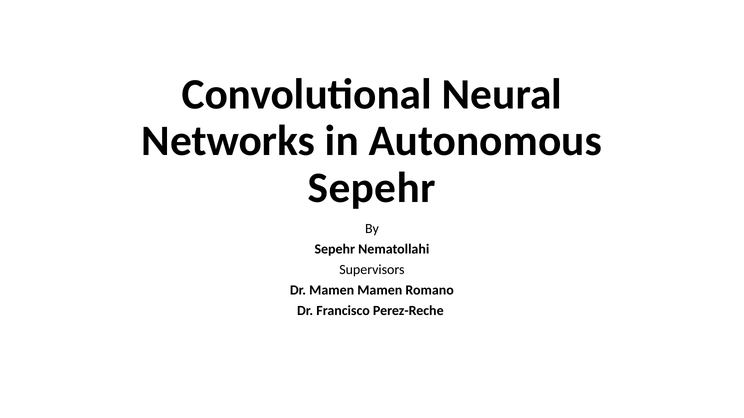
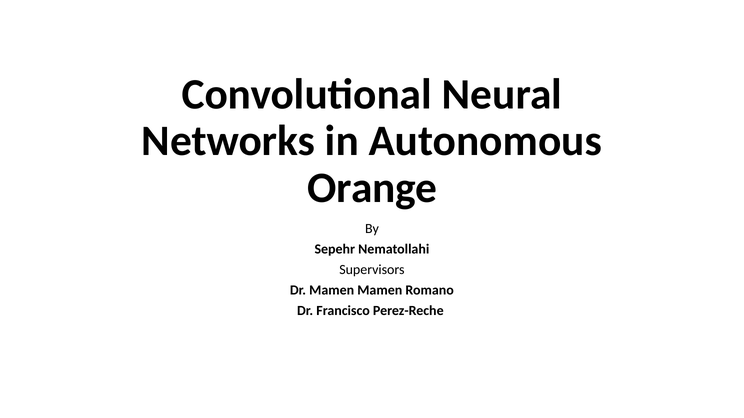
Sepehr at (372, 188): Sepehr -> Orange
